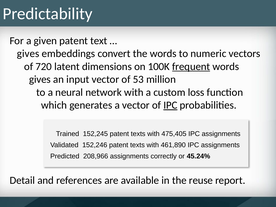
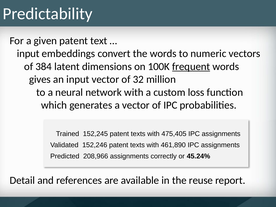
gives at (28, 54): gives -> input
720: 720 -> 384
53: 53 -> 32
IPC at (170, 105) underline: present -> none
